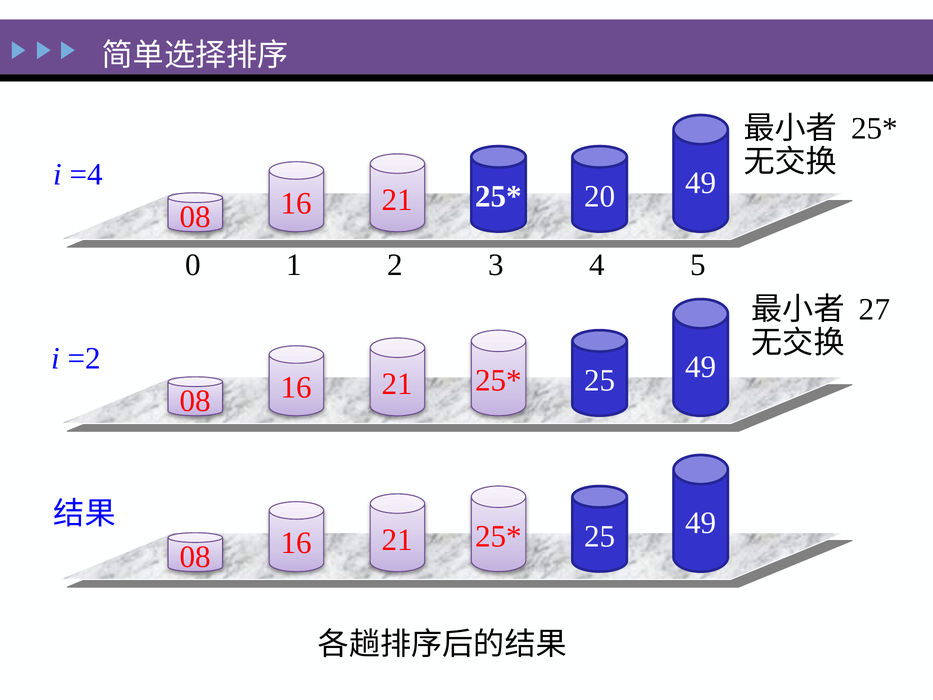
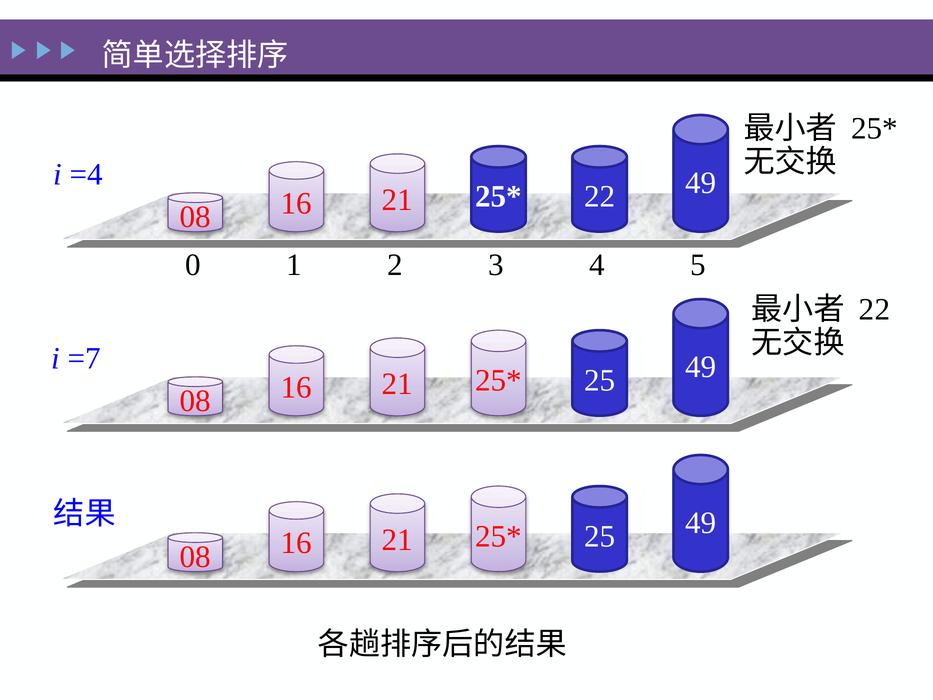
16 20: 20 -> 22
27 at (875, 309): 27 -> 22
=2: =2 -> =7
